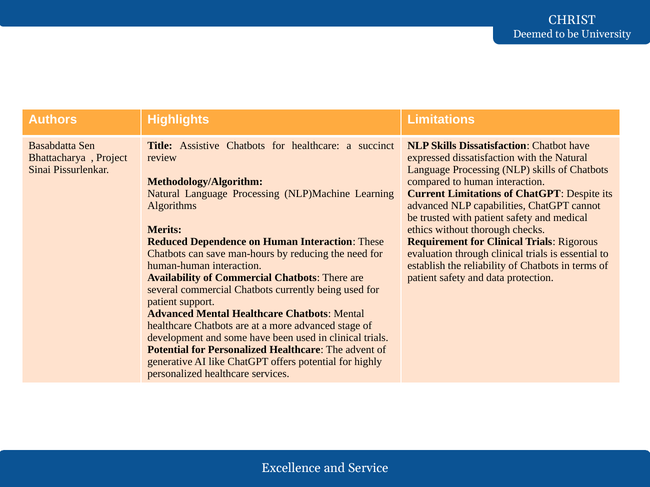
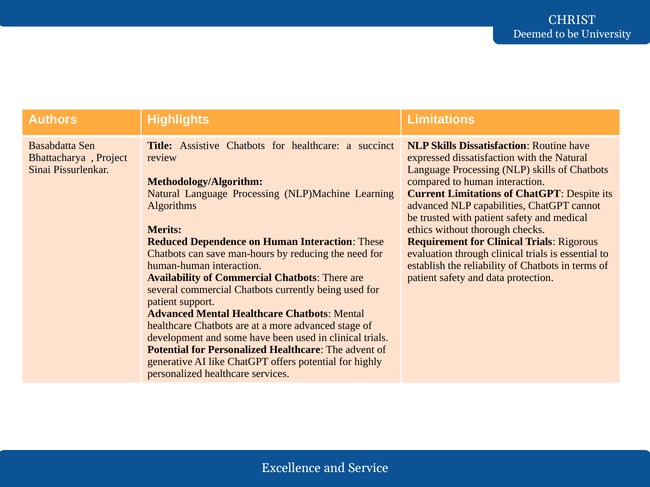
Chatbot: Chatbot -> Routine
